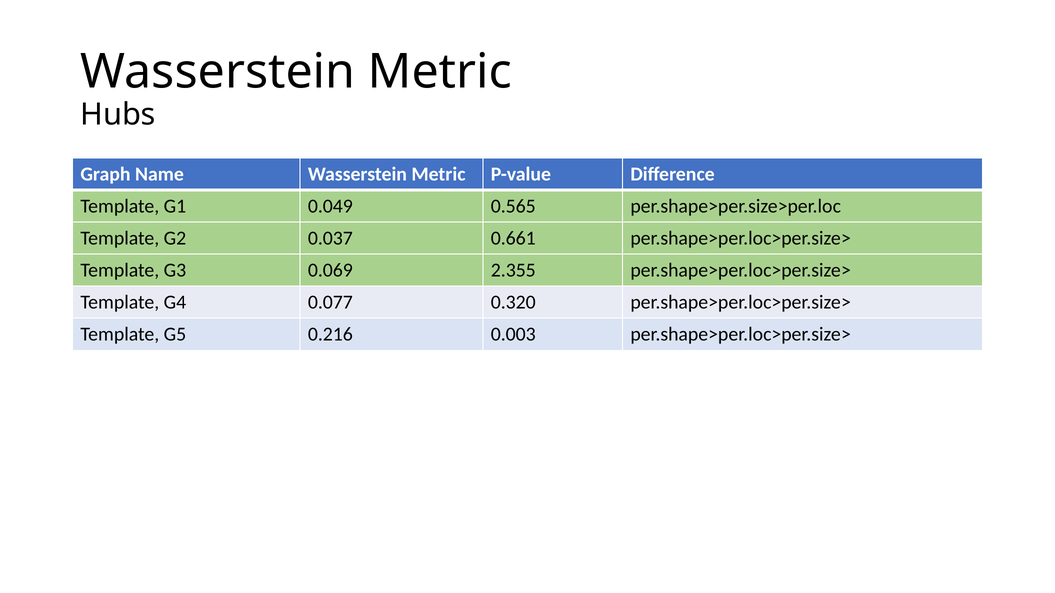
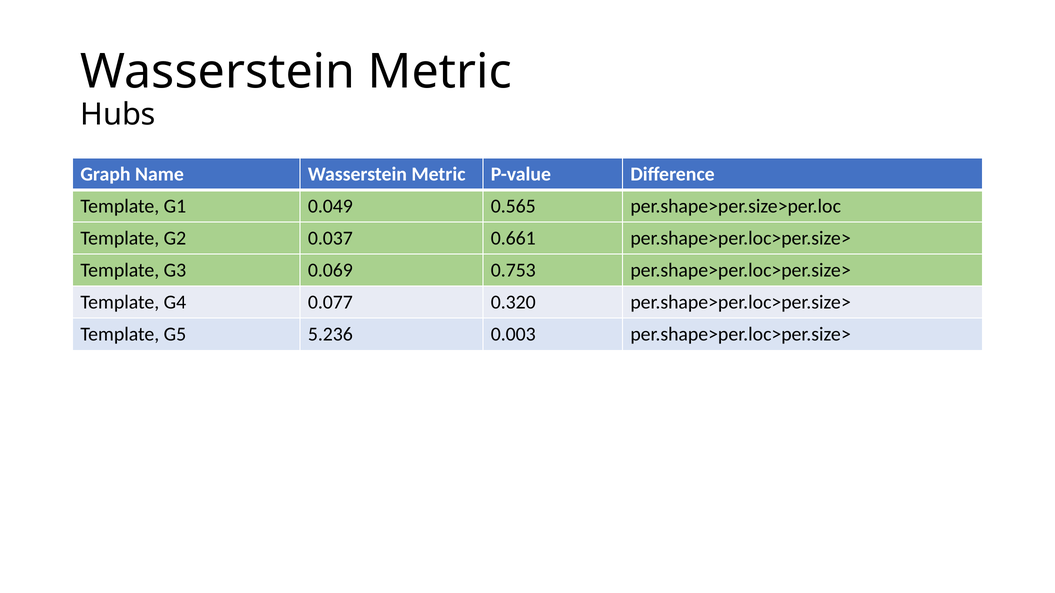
2.355: 2.355 -> 0.753
0.216: 0.216 -> 5.236
